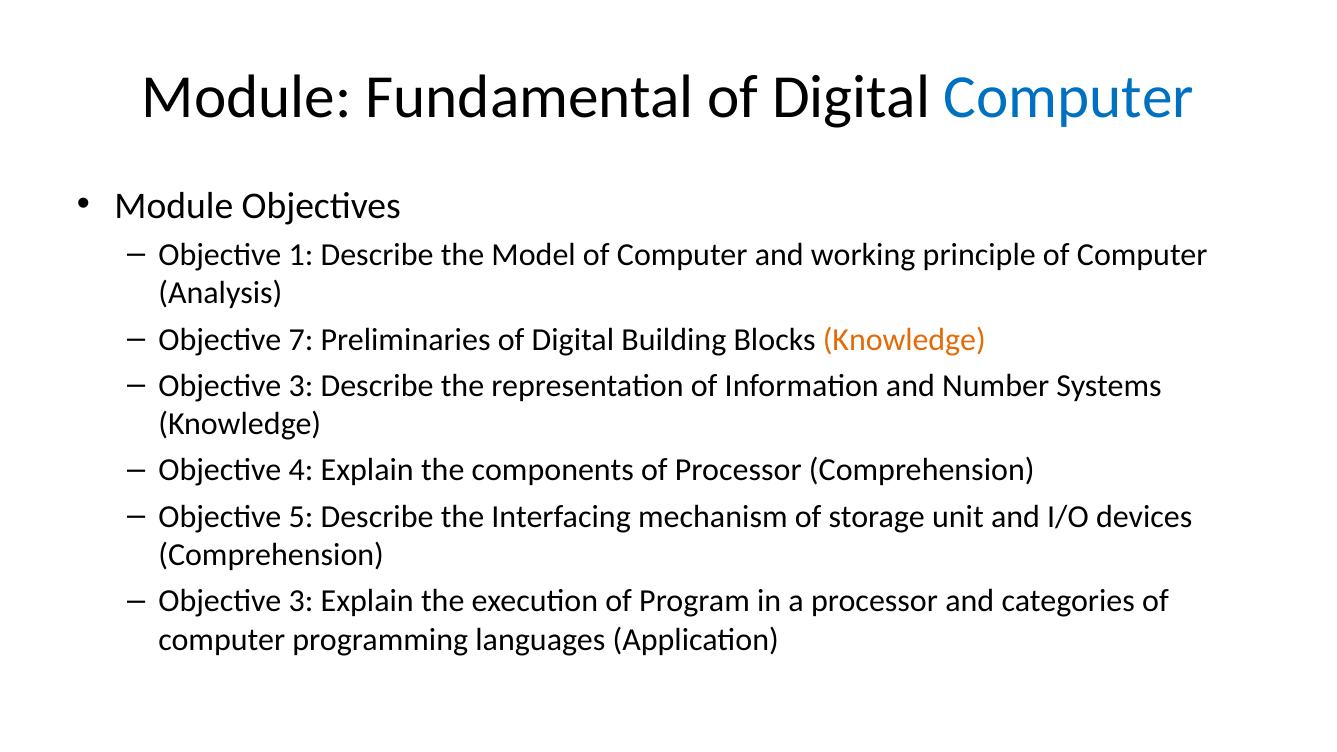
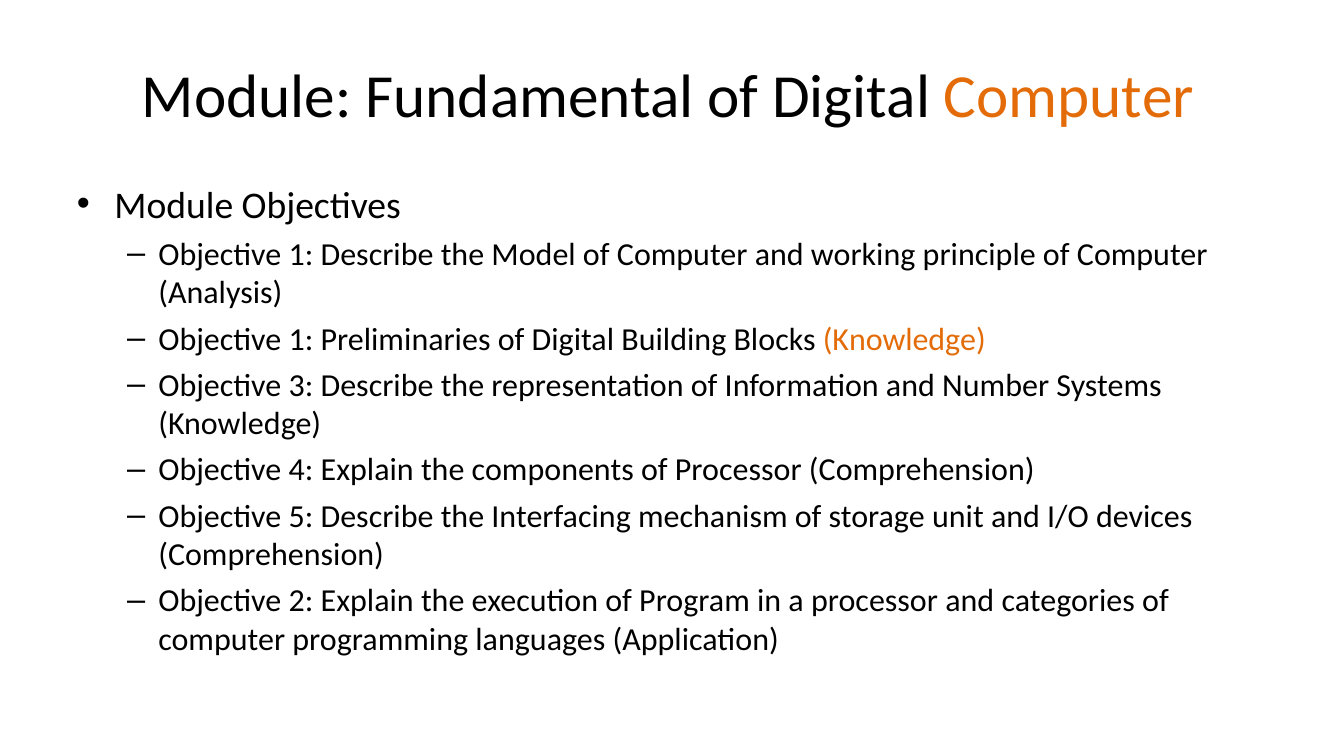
Computer at (1069, 97) colour: blue -> orange
7 at (301, 340): 7 -> 1
3 at (301, 601): 3 -> 2
